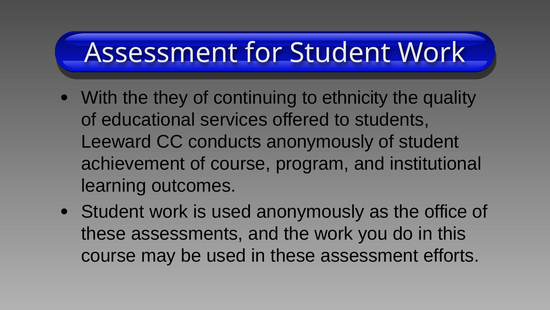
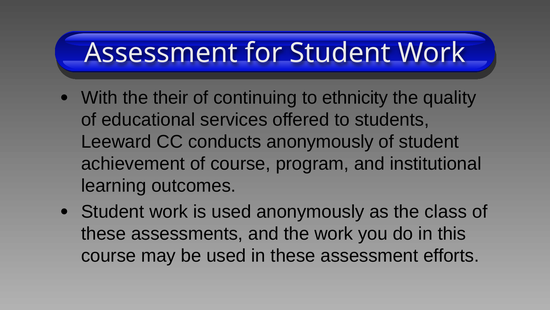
they: they -> their
office: office -> class
